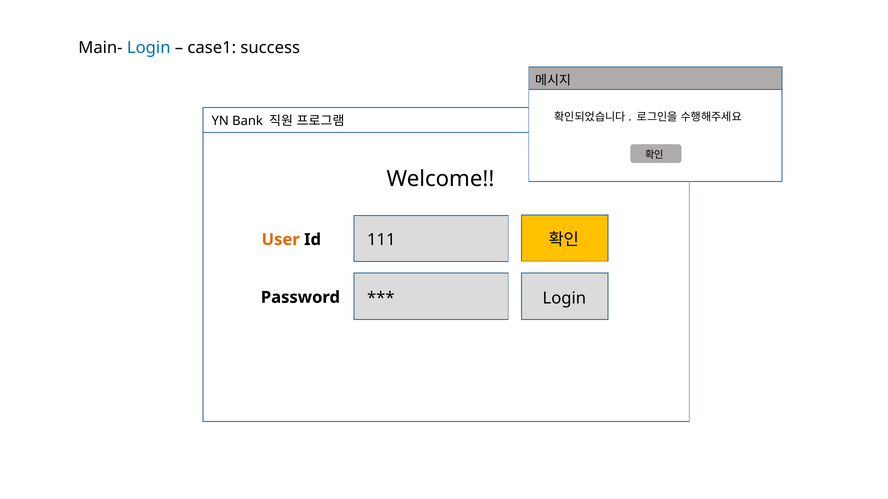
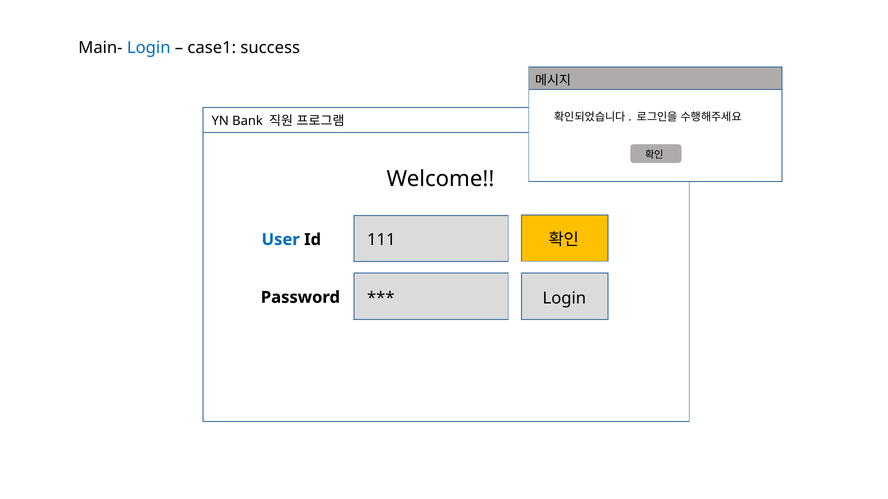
User at (281, 240) colour: orange -> blue
